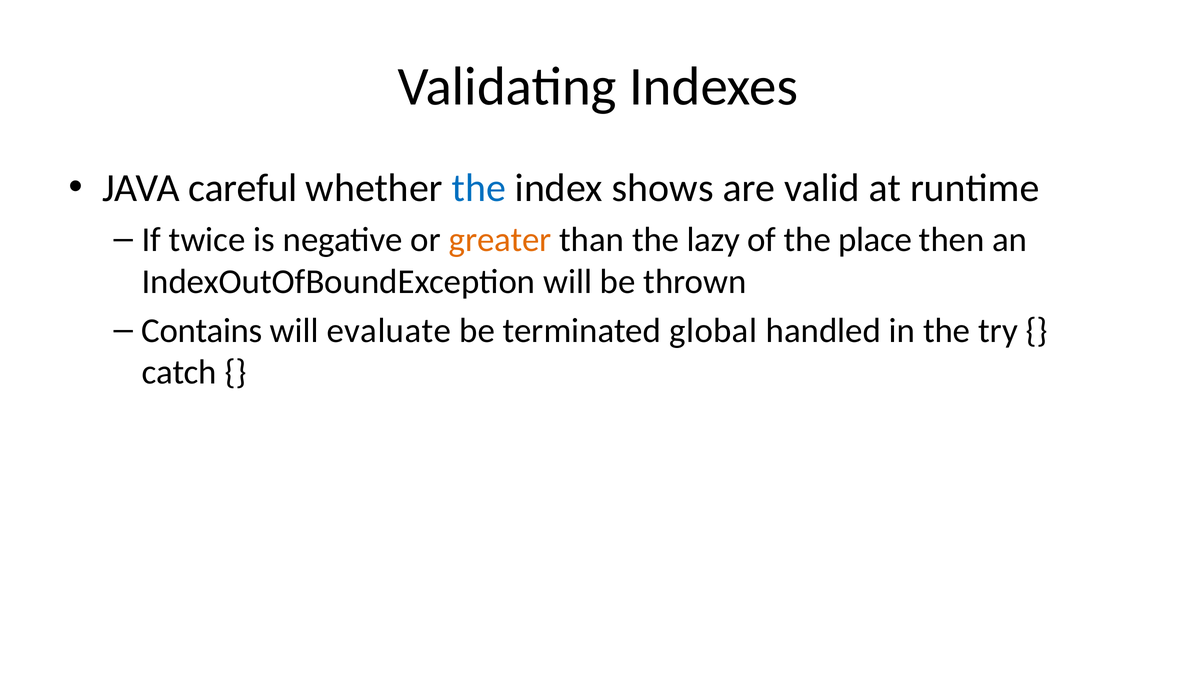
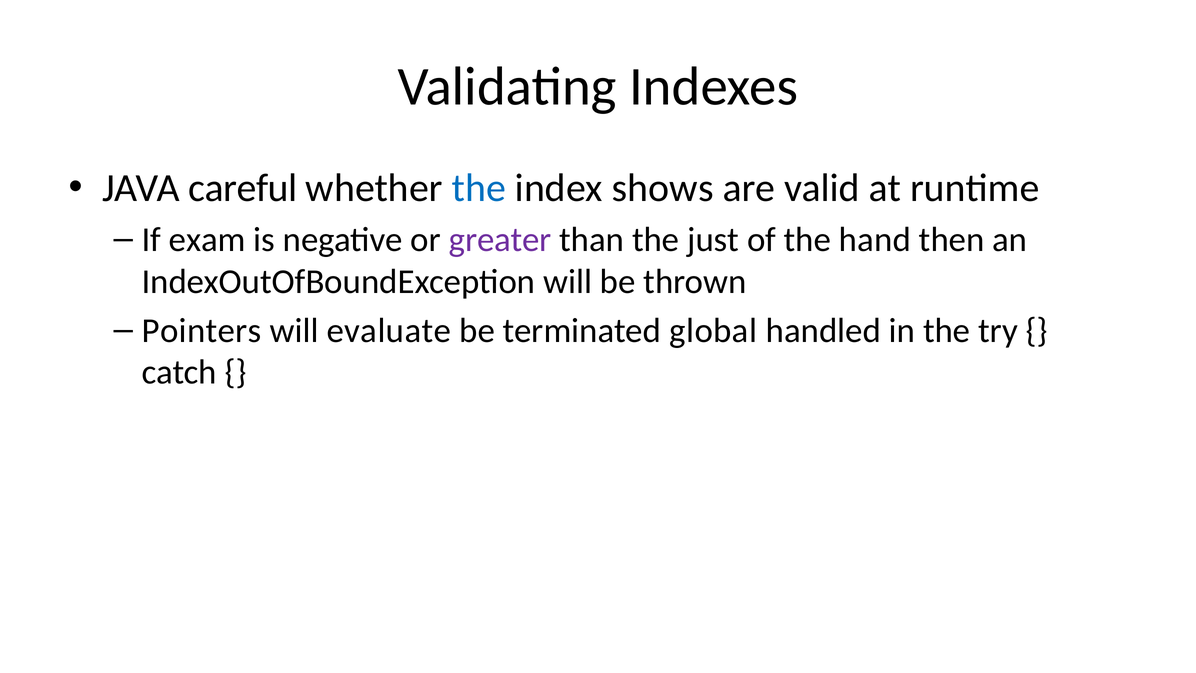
twice: twice -> exam
greater colour: orange -> purple
lazy: lazy -> just
place: place -> hand
Contains: Contains -> Pointers
